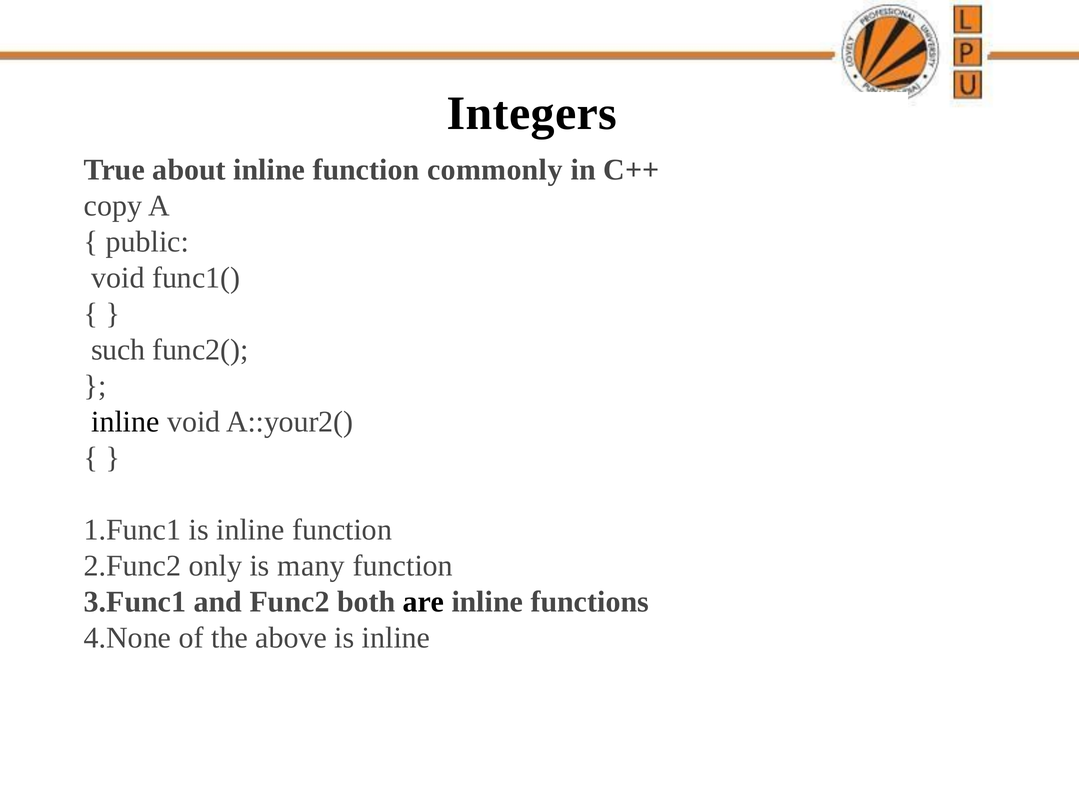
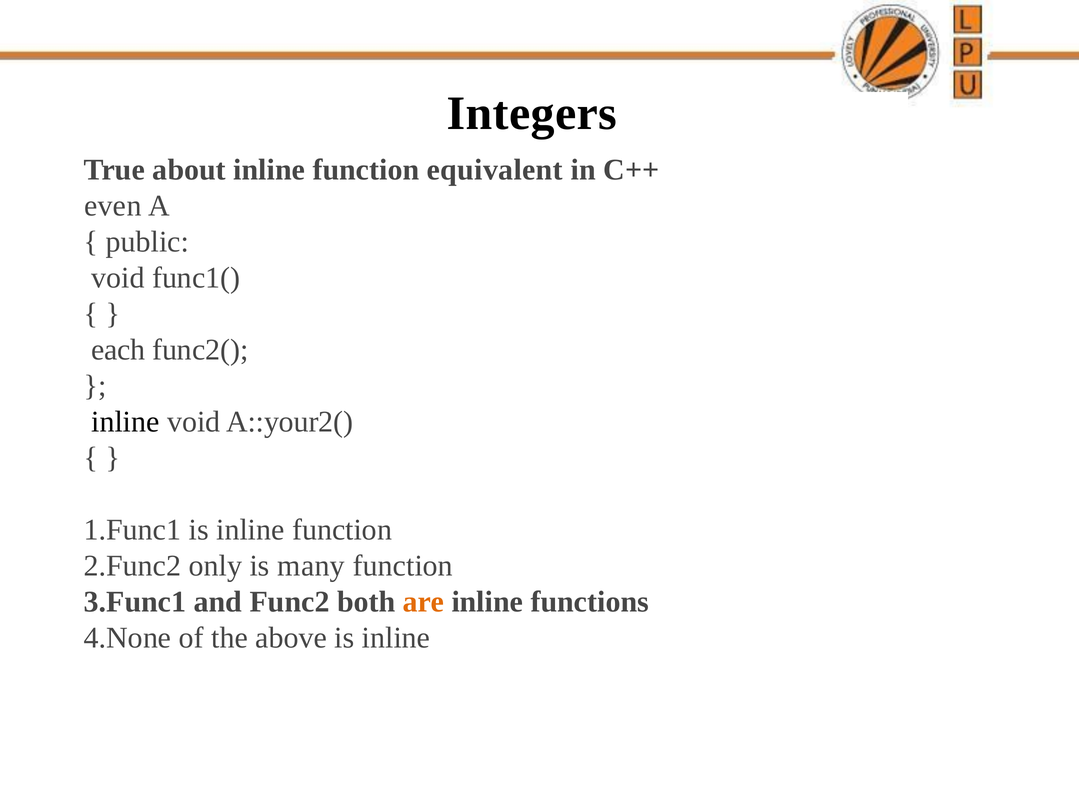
commonly: commonly -> equivalent
copy: copy -> even
such: such -> each
are colour: black -> orange
